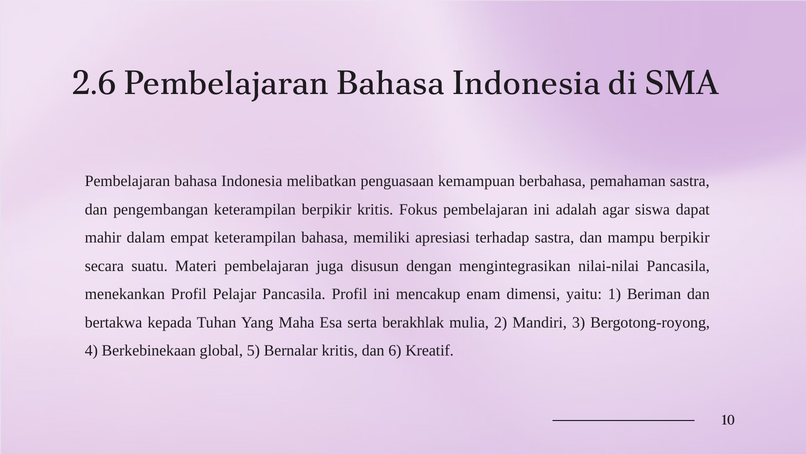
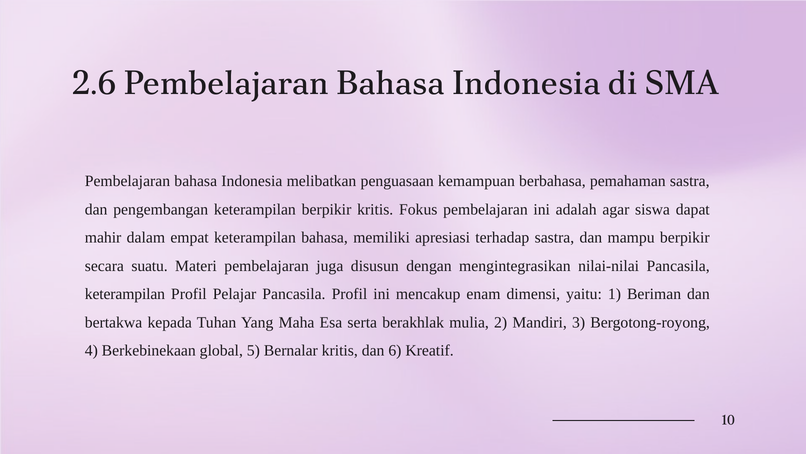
menekankan at (125, 294): menekankan -> keterampilan
